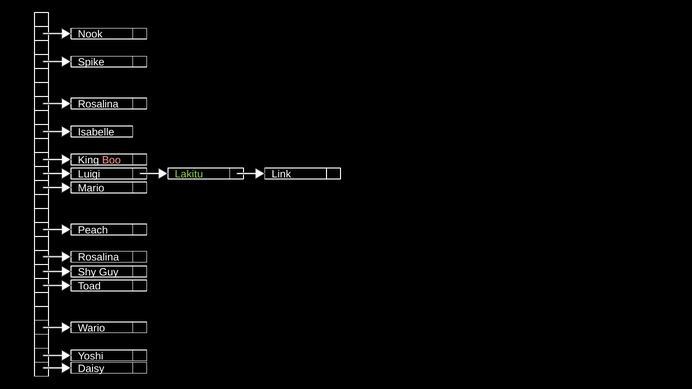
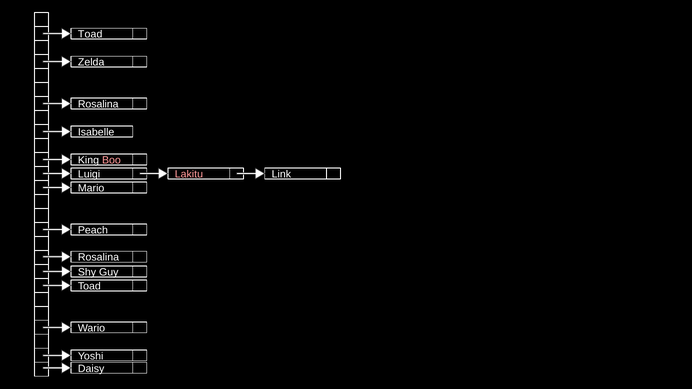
Nook at (90, 34): Nook -> Toad
Spike: Spike -> Zelda
Lakitu colour: light green -> pink
